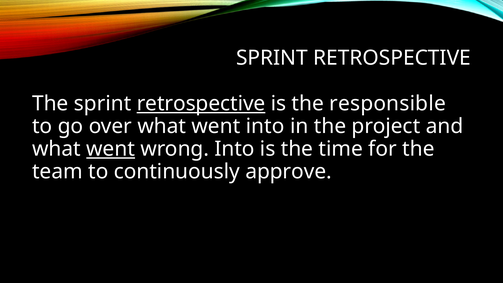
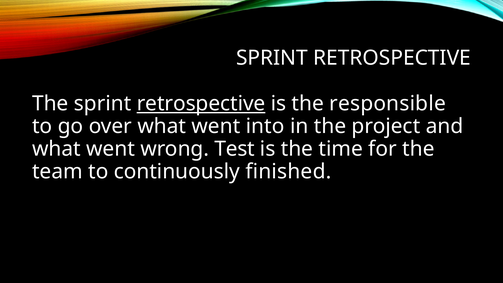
went at (111, 149) underline: present -> none
wrong Into: Into -> Test
approve: approve -> finished
